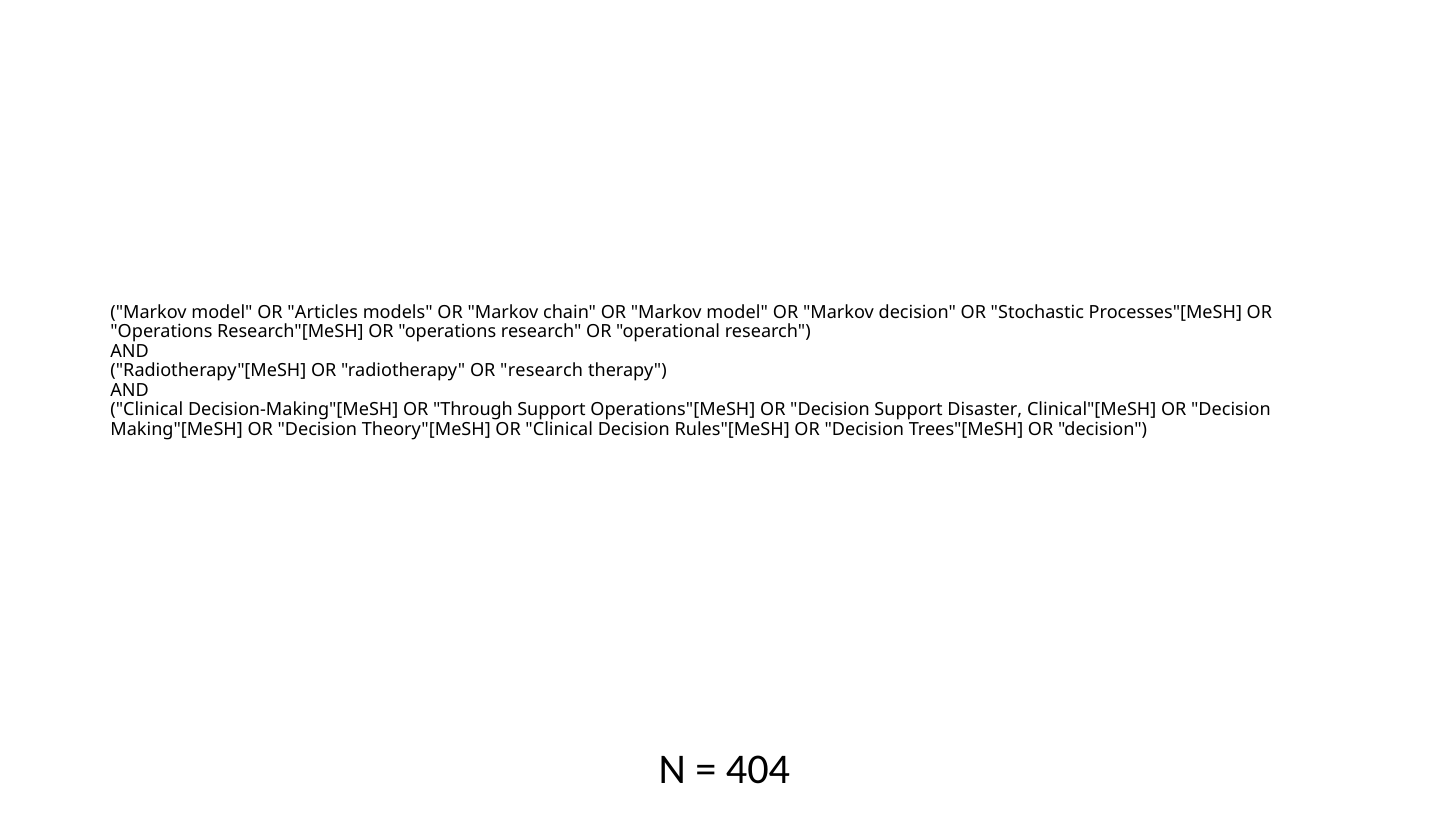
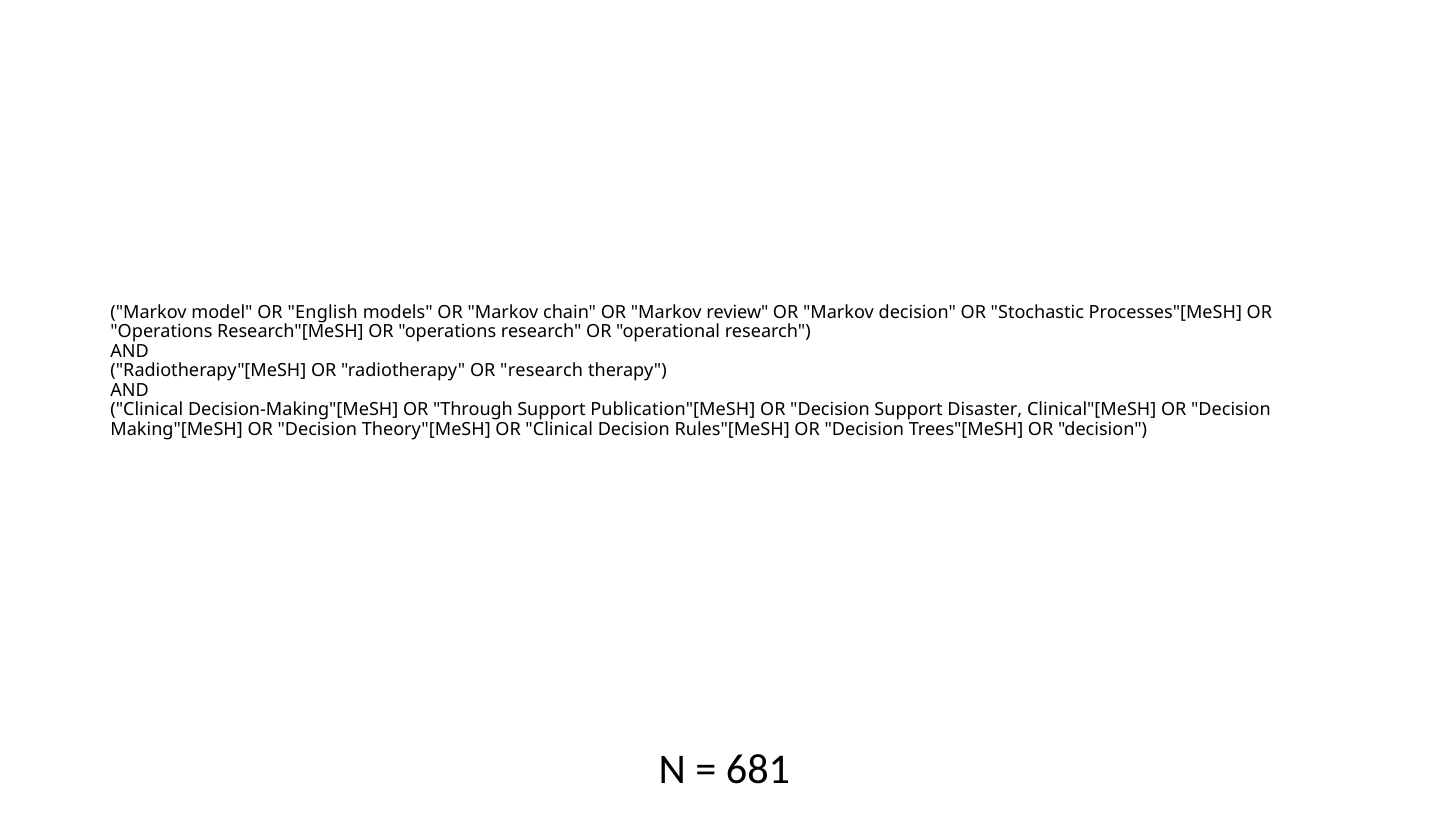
Articles: Articles -> English
OR Markov model: model -> review
Operations"[MeSH: Operations"[MeSH -> Publication"[MeSH
404: 404 -> 681
